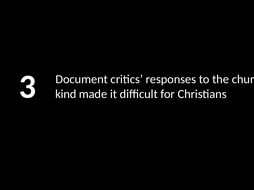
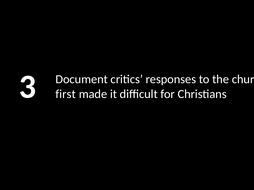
kind: kind -> first
